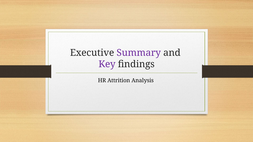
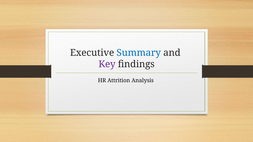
Summary colour: purple -> blue
